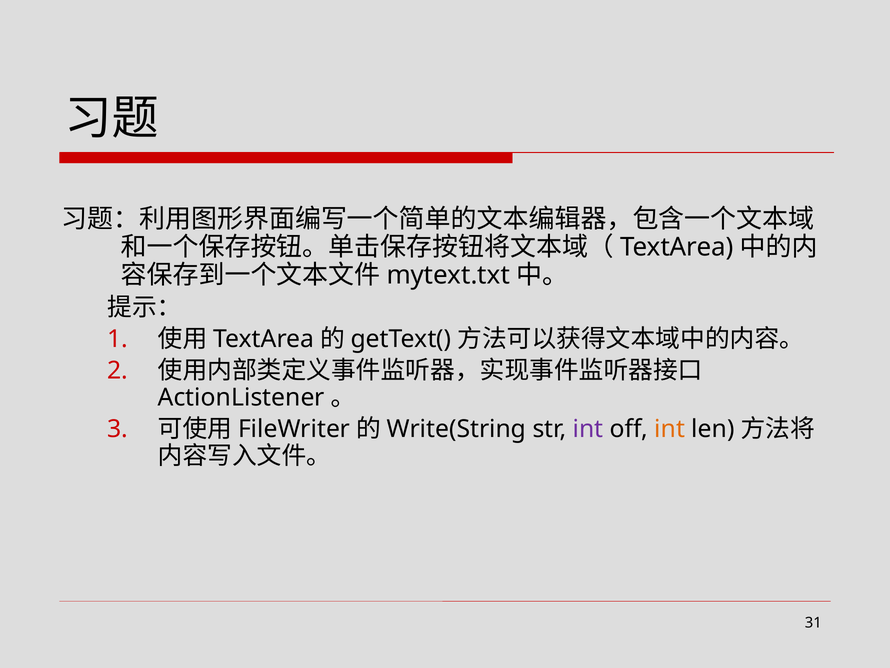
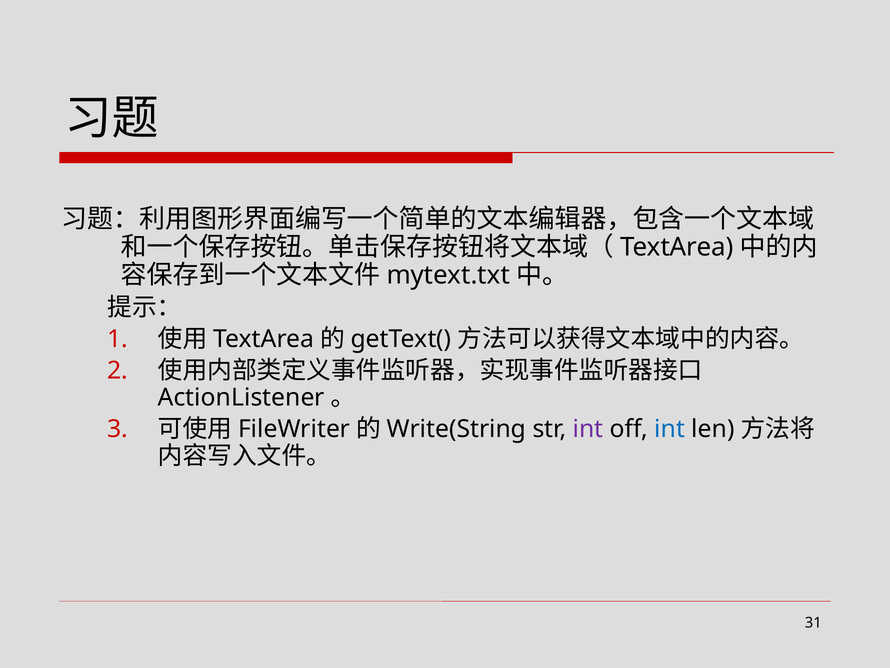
int at (670, 429) colour: orange -> blue
